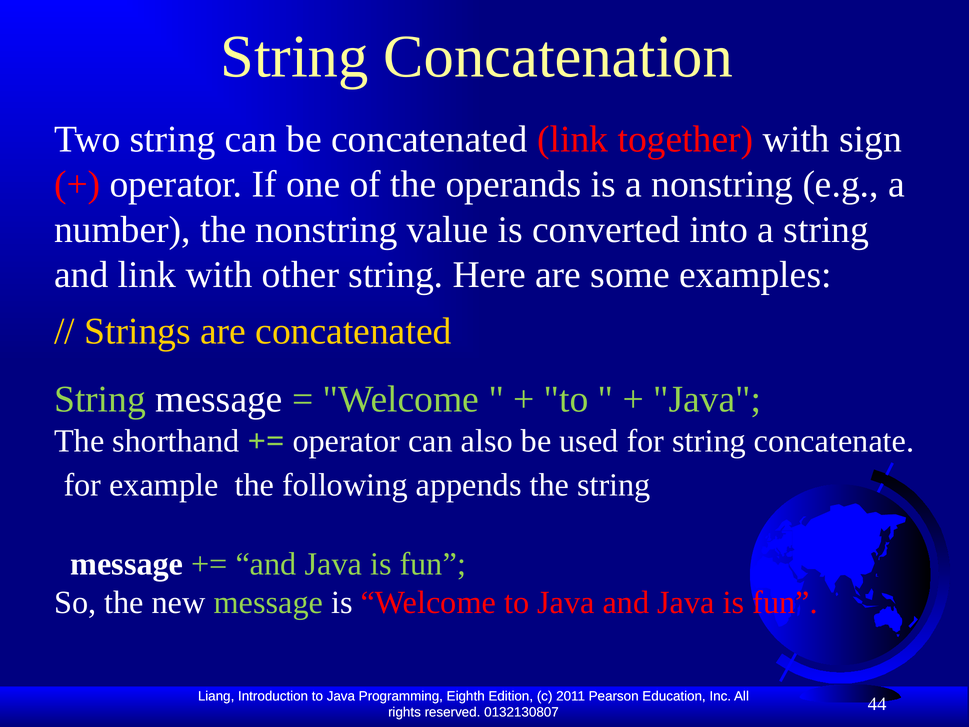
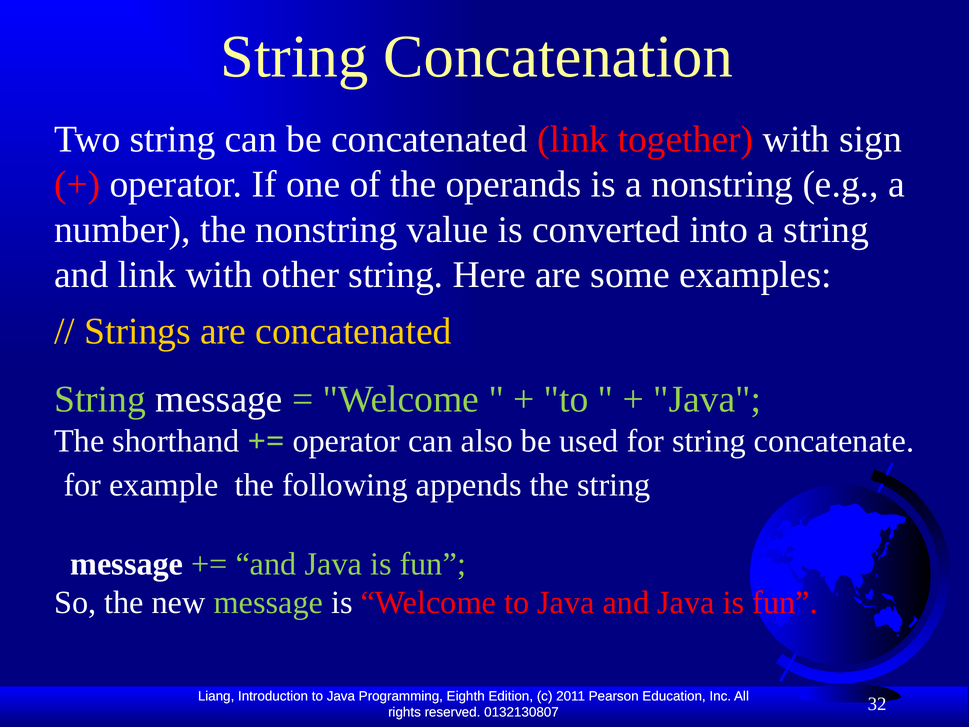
44: 44 -> 32
